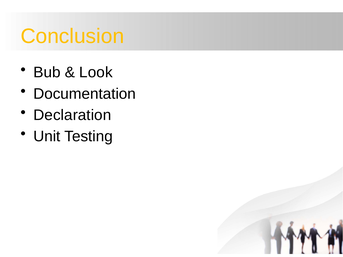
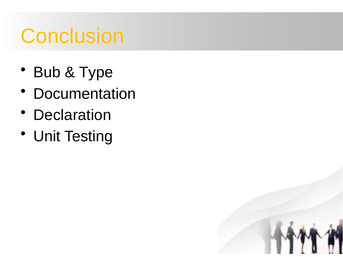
Look: Look -> Type
